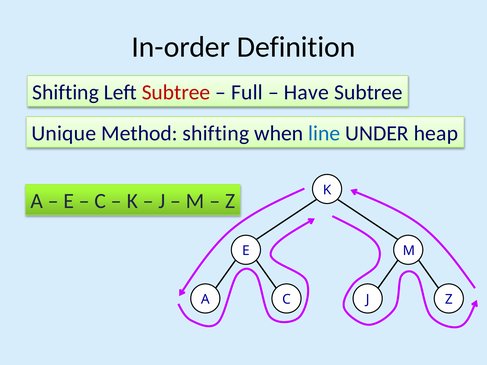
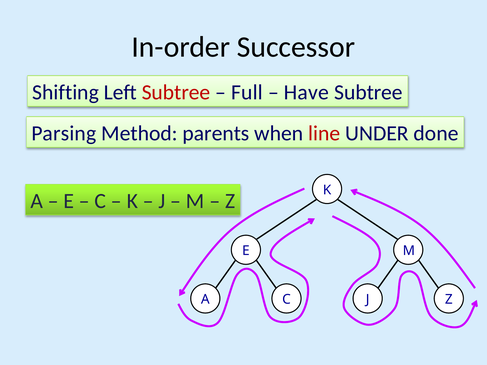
Definition: Definition -> Successor
Unique: Unique -> Parsing
Method shifting: shifting -> parents
line colour: blue -> red
heap: heap -> done
